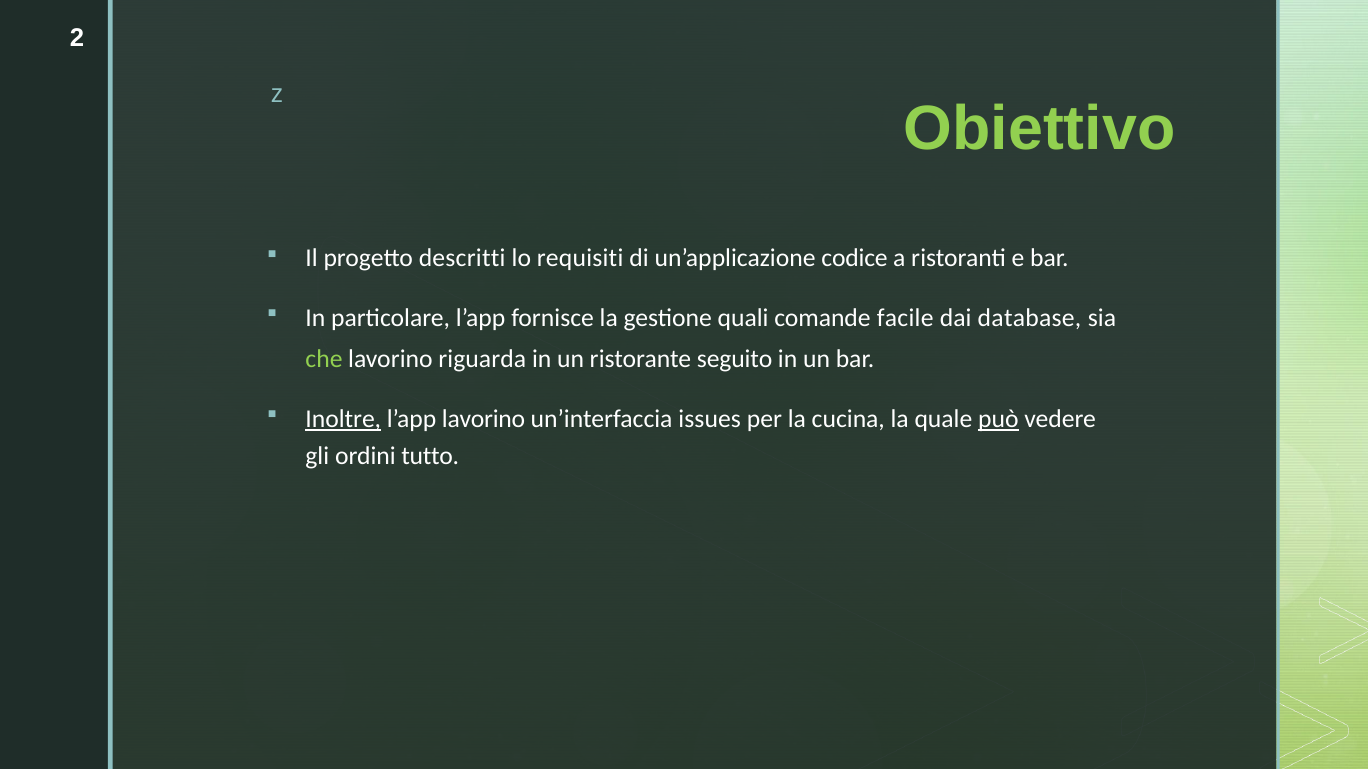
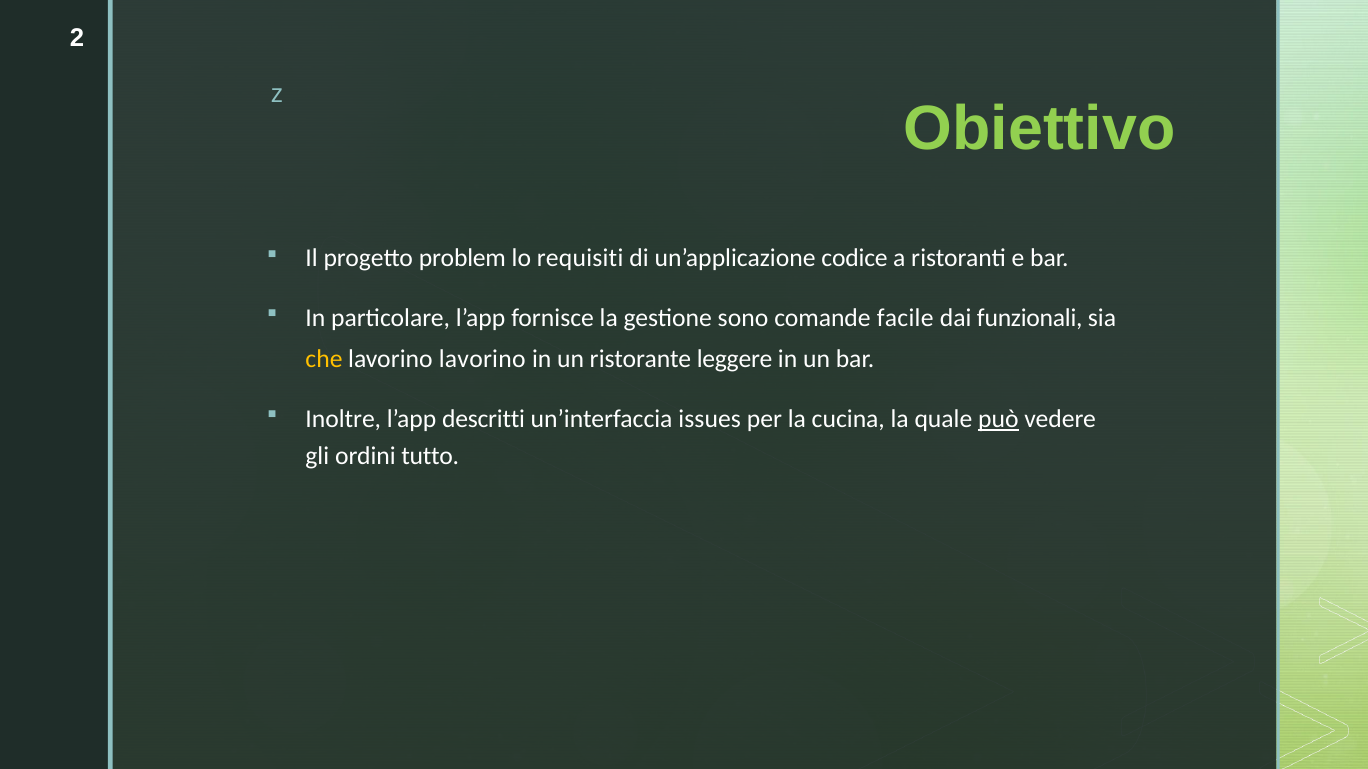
descritti: descritti -> problem
quali: quali -> sono
database: database -> funzionali
che colour: light green -> yellow
lavorino riguarda: riguarda -> lavorino
seguito: seguito -> leggere
Inoltre underline: present -> none
l’app lavorino: lavorino -> descritti
